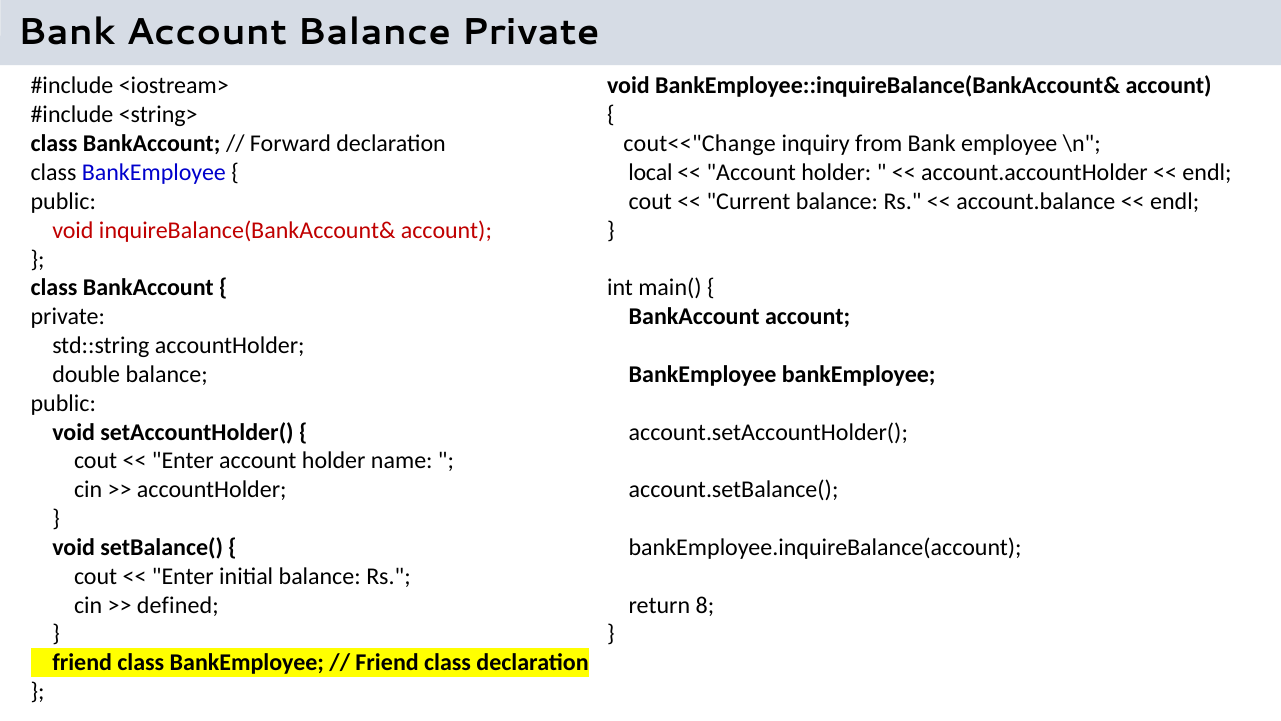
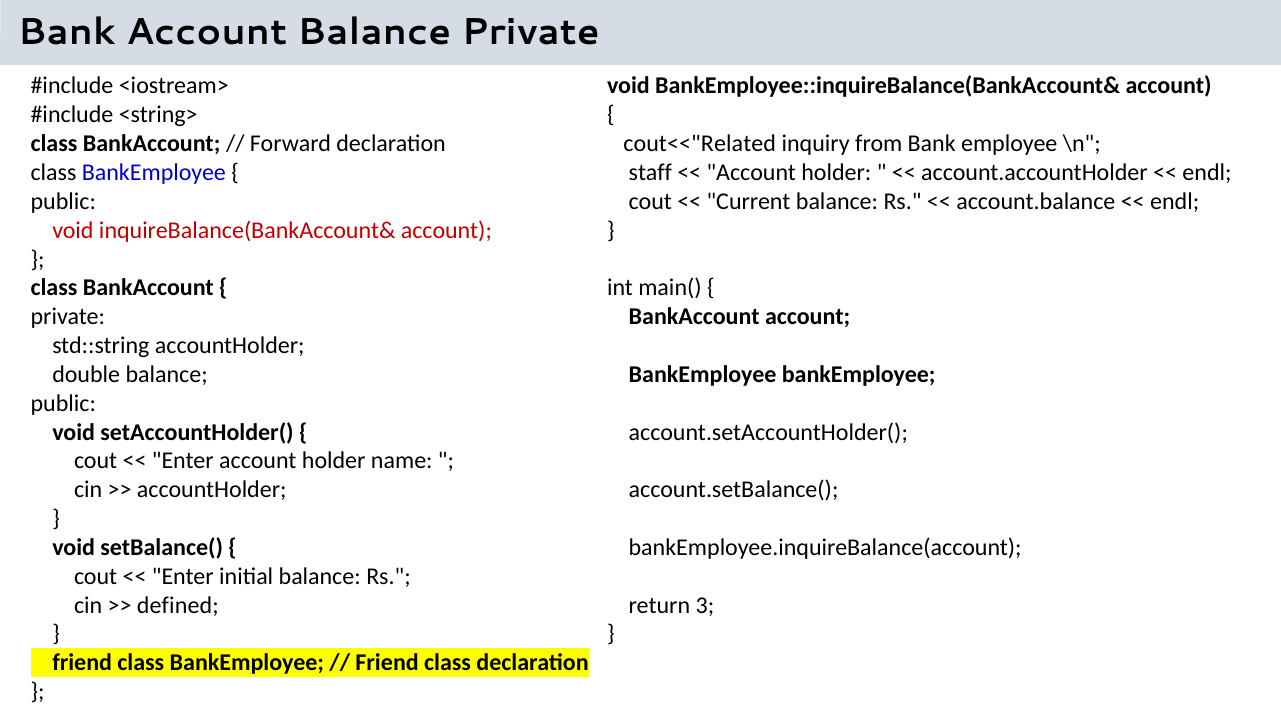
cout<<"Change: cout<<"Change -> cout<<"Related
local: local -> staff
8: 8 -> 3
